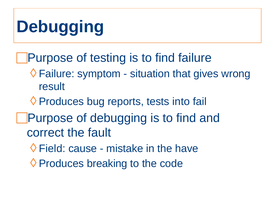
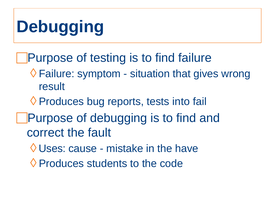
Field: Field -> Uses
breaking: breaking -> students
